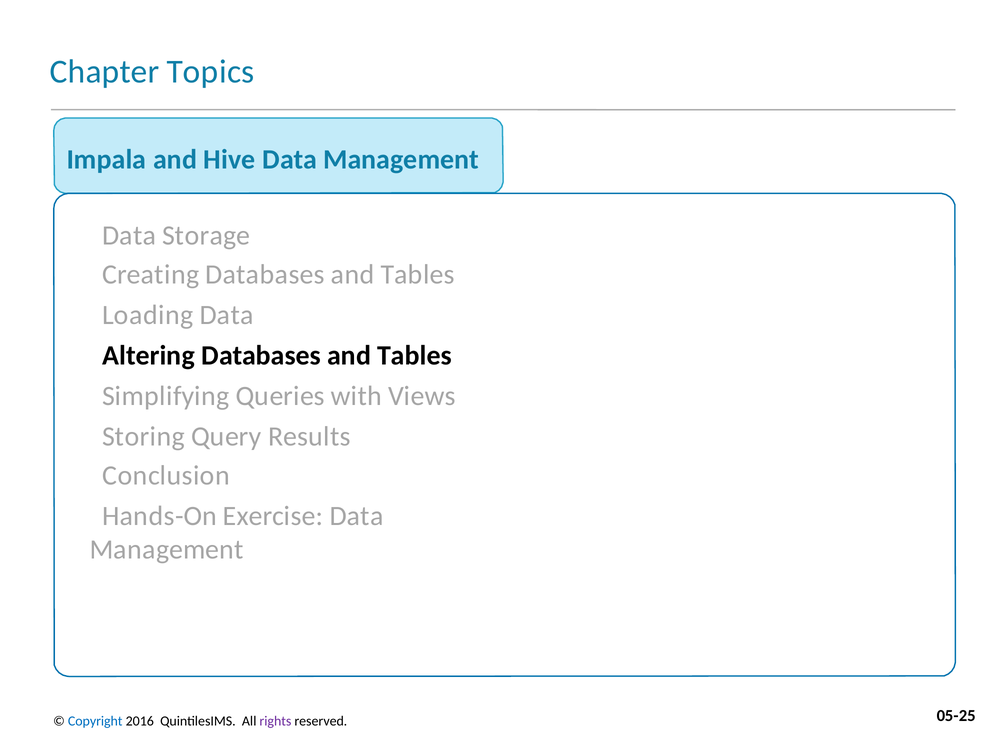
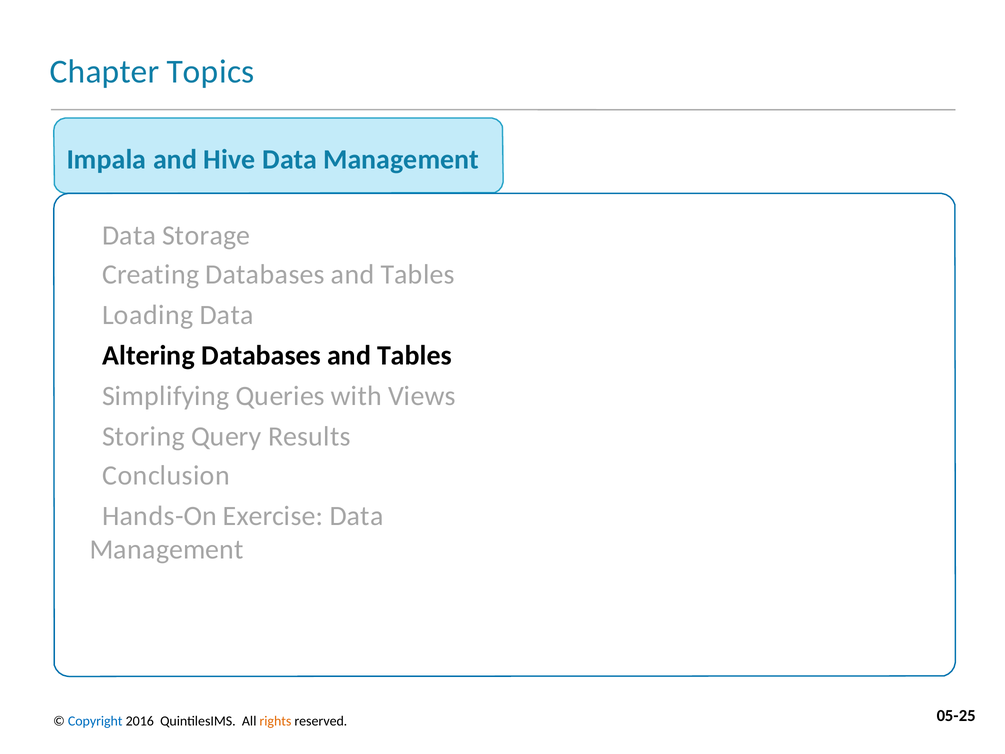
rights colour: purple -> orange
